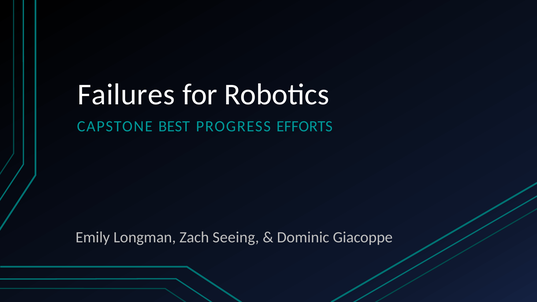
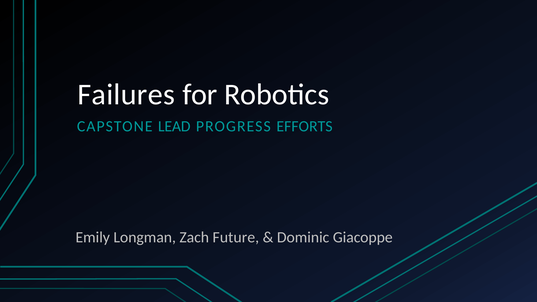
BEST: BEST -> LEAD
Seeing: Seeing -> Future
